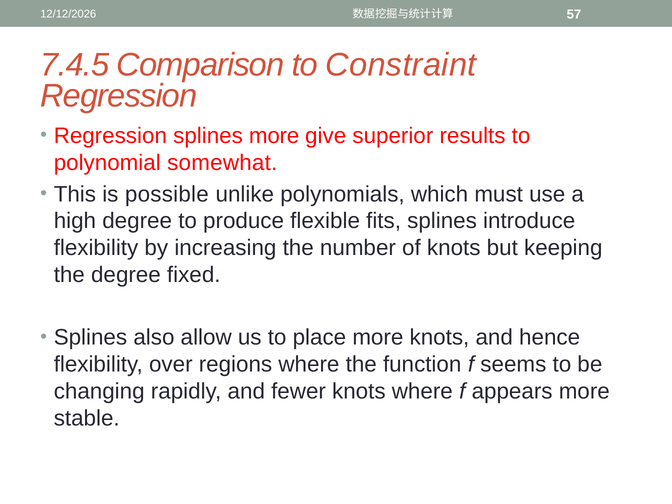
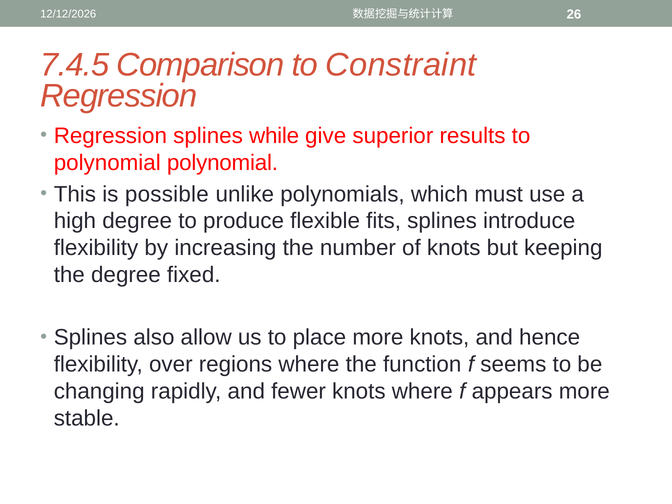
57: 57 -> 26
splines more: more -> while
polynomial somewhat: somewhat -> polynomial
